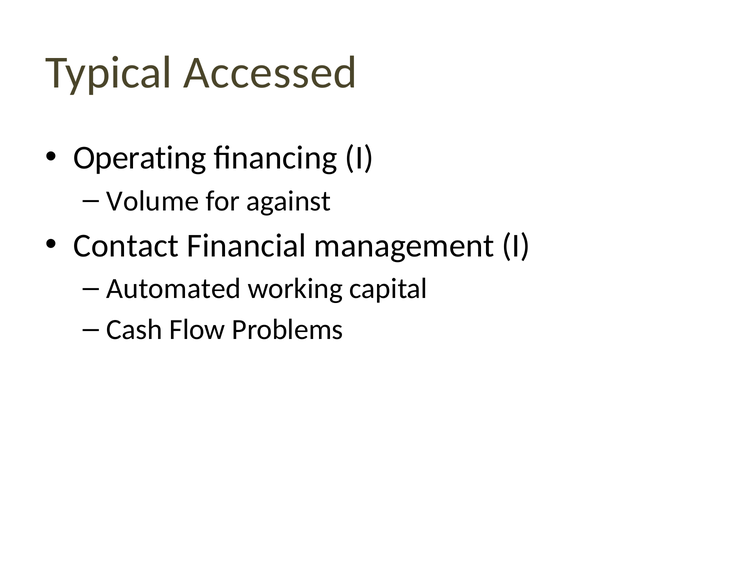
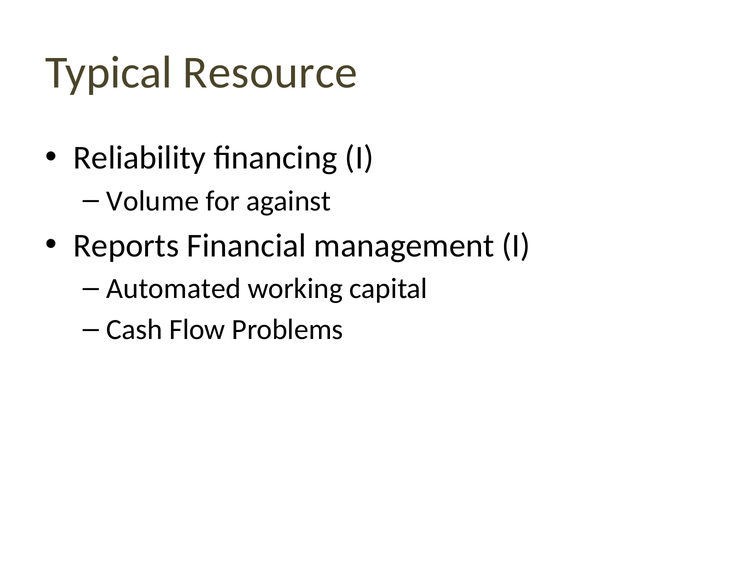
Accessed: Accessed -> Resource
Operating: Operating -> Reliability
Contact: Contact -> Reports
